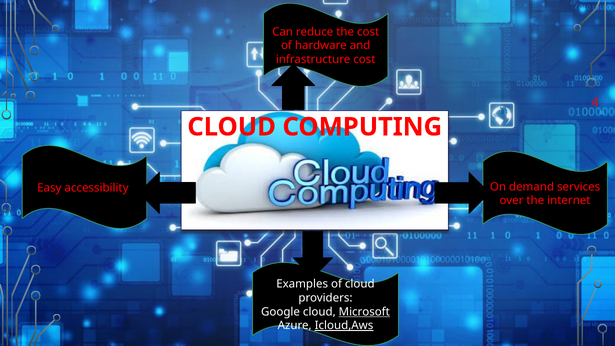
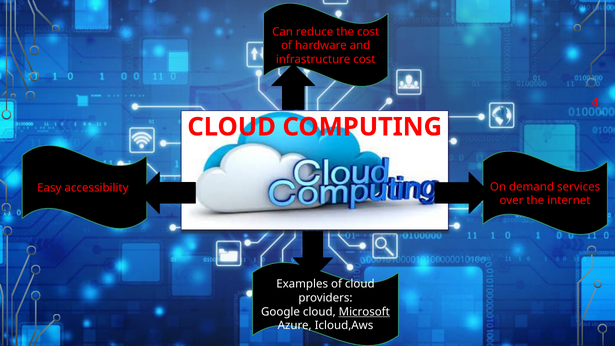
Icloud,Aws underline: present -> none
